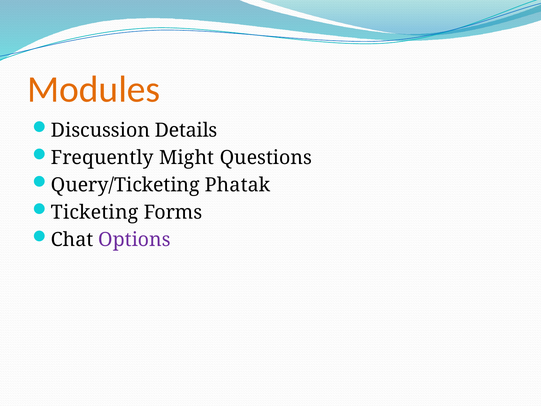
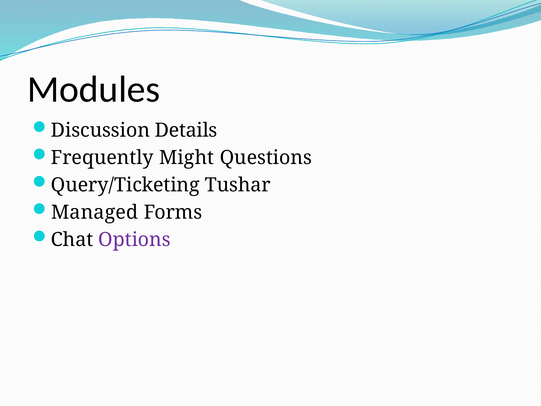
Modules colour: orange -> black
Phatak: Phatak -> Tushar
Ticketing: Ticketing -> Managed
